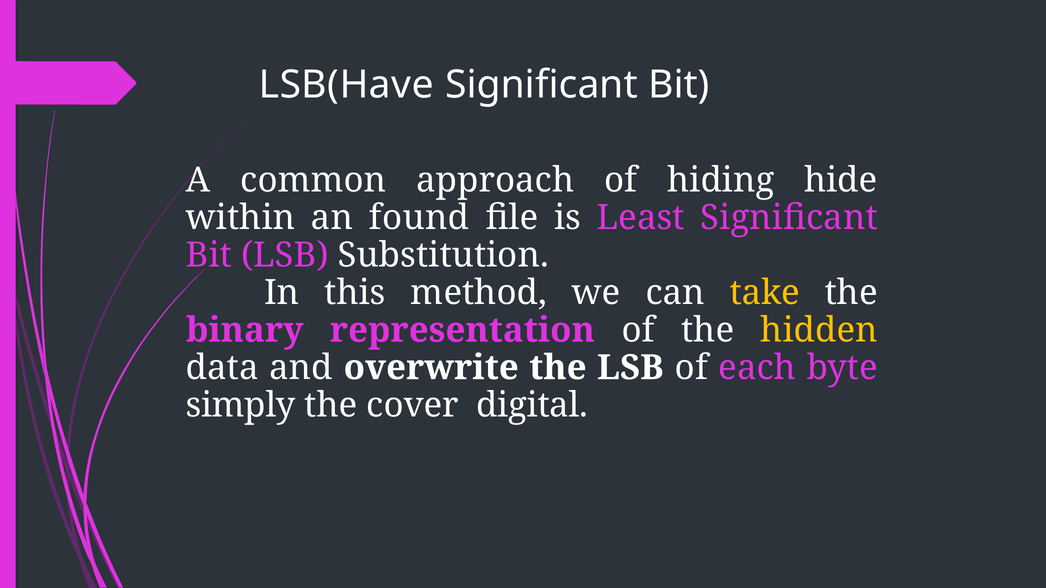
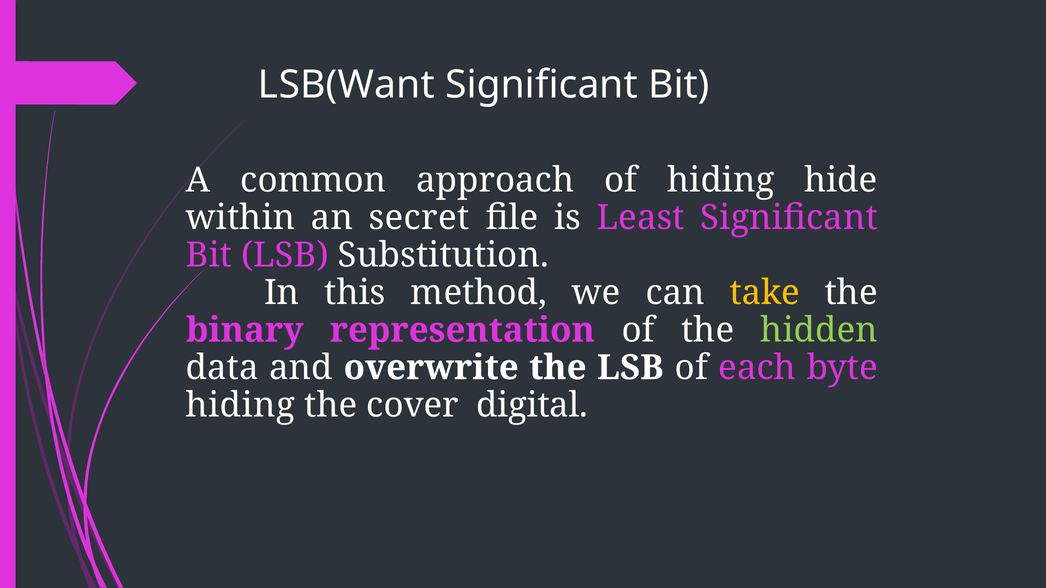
LSB(Have: LSB(Have -> LSB(Want
found: found -> secret
hidden colour: yellow -> light green
simply at (241, 405): simply -> hiding
